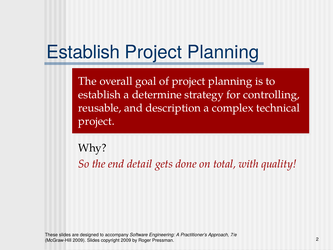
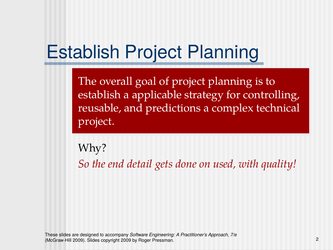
determine: determine -> applicable
description: description -> predictions
total: total -> used
